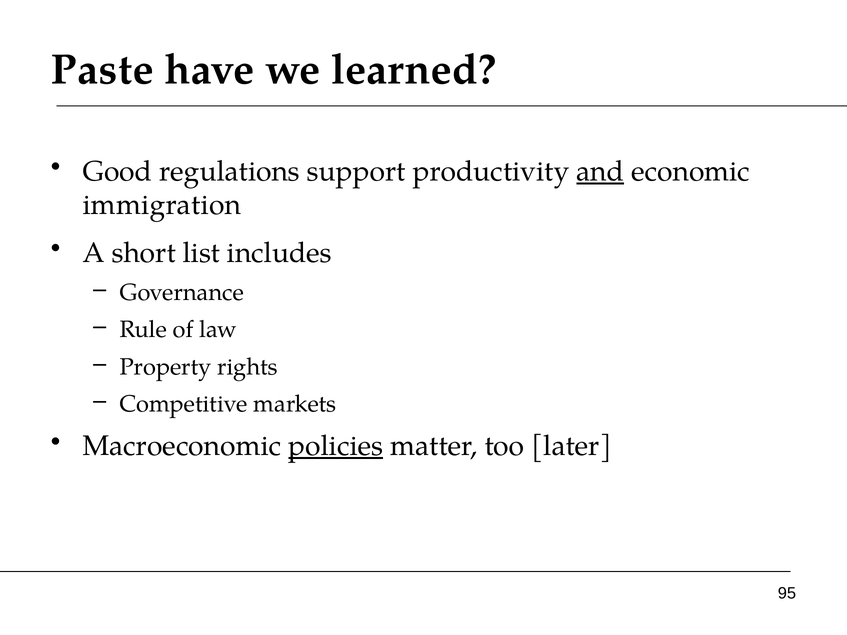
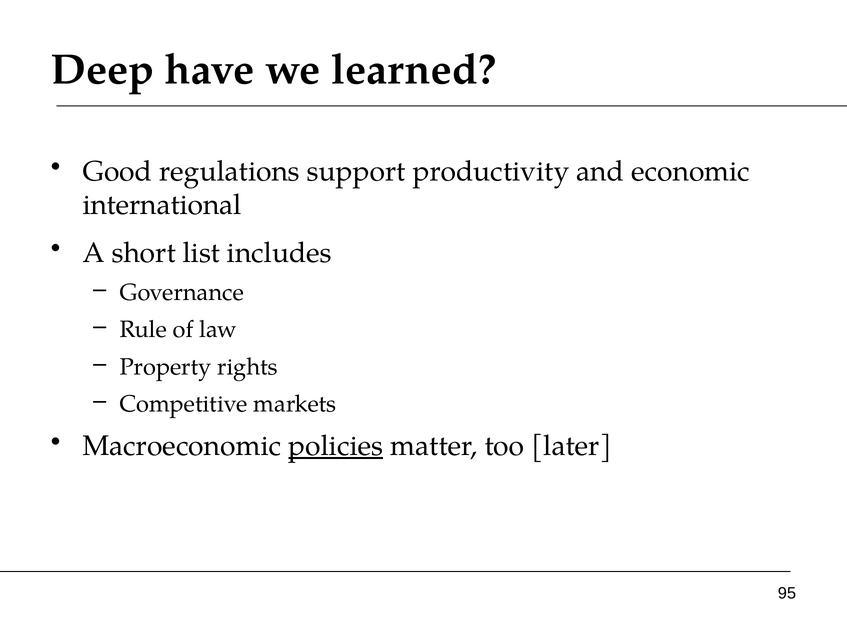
Paste: Paste -> Deep
and underline: present -> none
immigration: immigration -> international
